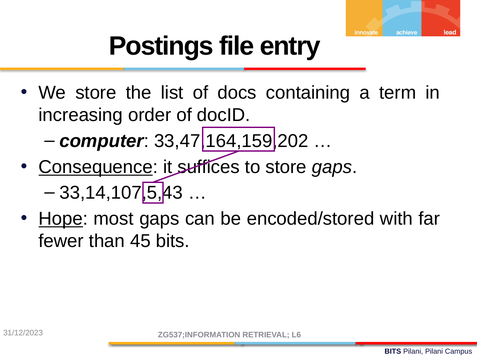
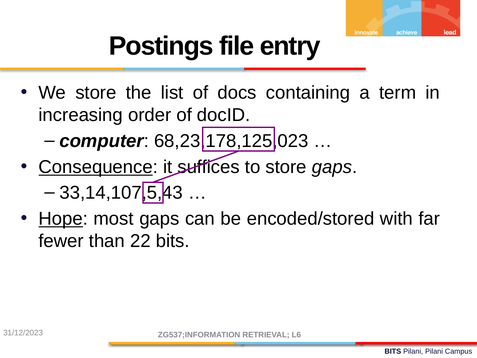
33,47,164,159,202: 33,47,164,159,202 -> 68,23,178,125,023
45: 45 -> 22
